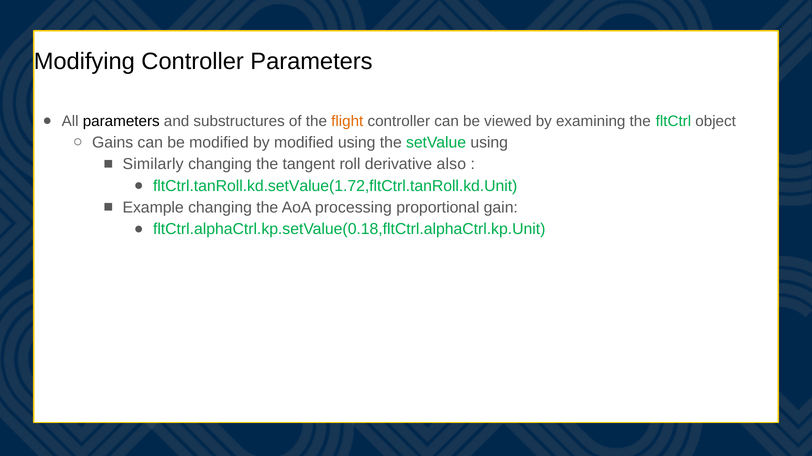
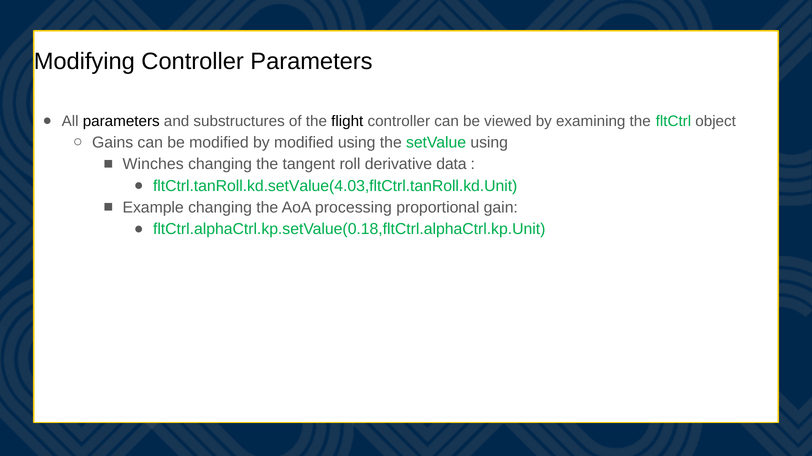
flight colour: orange -> black
Similarly: Similarly -> Winches
also: also -> data
fltCtrl.tanRoll.kd.setValue(1.72,fltCtrl.tanRoll.kd.Unit: fltCtrl.tanRoll.kd.setValue(1.72,fltCtrl.tanRoll.kd.Unit -> fltCtrl.tanRoll.kd.setValue(4.03,fltCtrl.tanRoll.kd.Unit
